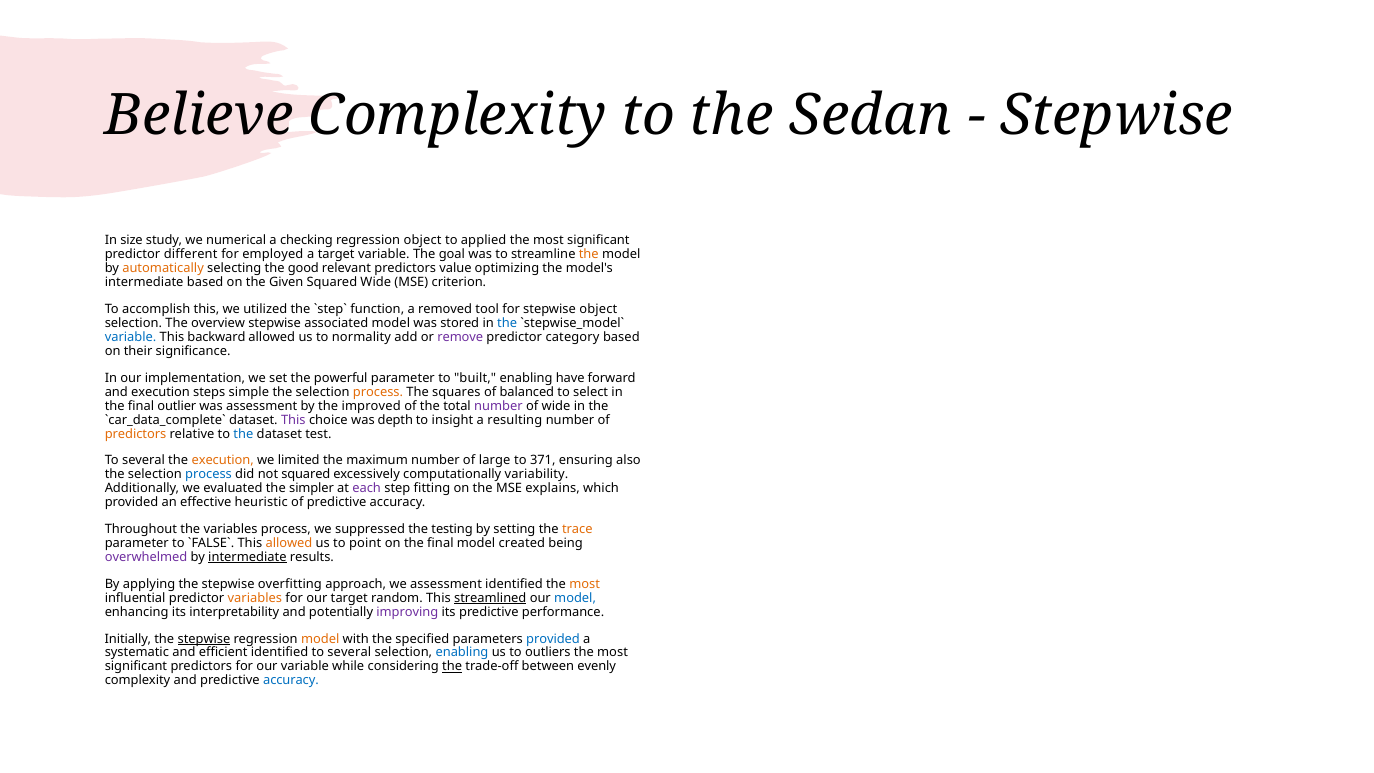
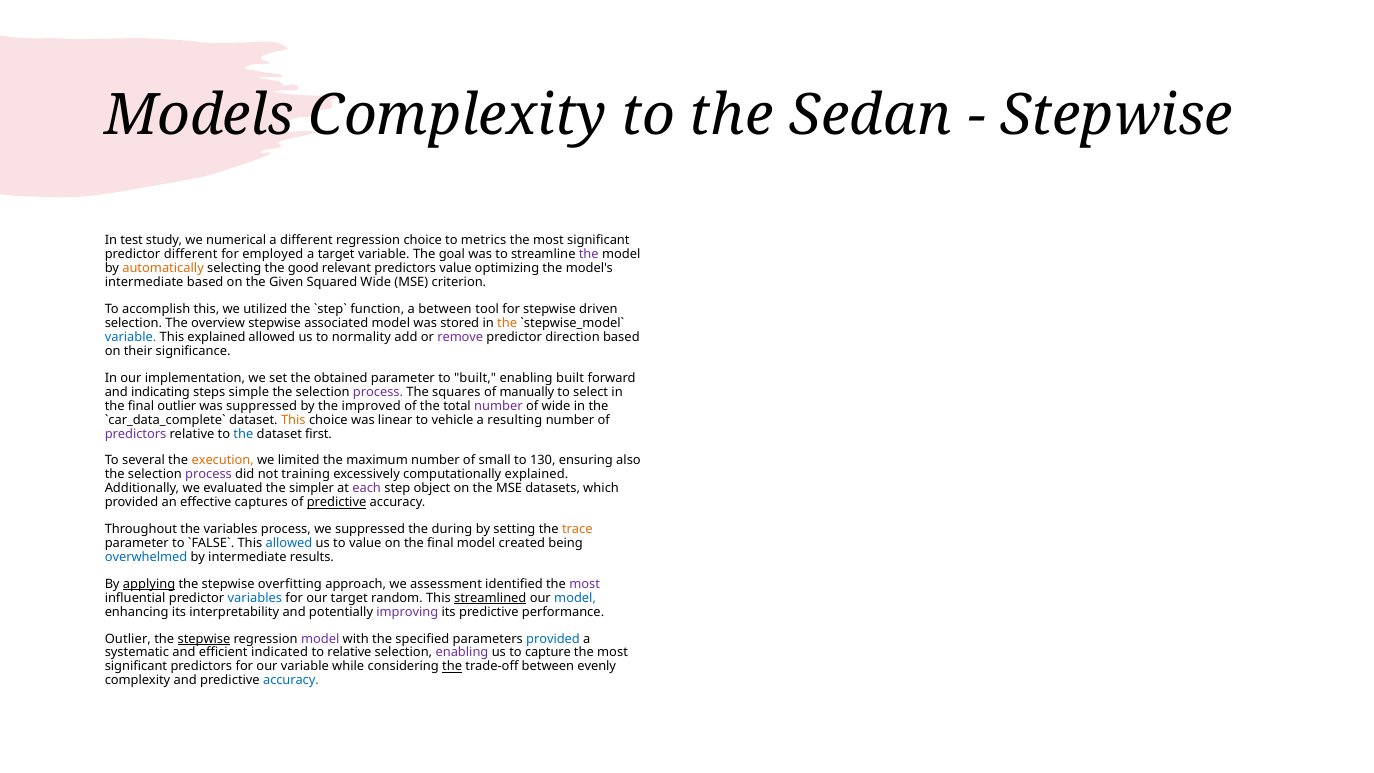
Believe: Believe -> Models
size: size -> test
a checking: checking -> different
regression object: object -> choice
applied: applied -> metrics
the at (589, 254) colour: orange -> purple
a removed: removed -> between
stepwise object: object -> driven
the at (507, 323) colour: blue -> orange
This backward: backward -> explained
category: category -> direction
powerful: powerful -> obtained
enabling have: have -> built
and execution: execution -> indicating
process at (378, 392) colour: orange -> purple
balanced: balanced -> manually
was assessment: assessment -> suppressed
This at (293, 420) colour: purple -> orange
depth: depth -> linear
insight: insight -> vehicle
predictors at (136, 434) colour: orange -> purple
test: test -> first
large: large -> small
371: 371 -> 130
process at (209, 474) colour: blue -> purple
not squared: squared -> training
computationally variability: variability -> explained
fitting: fitting -> object
explains: explains -> datasets
heuristic: heuristic -> captures
predictive at (337, 502) underline: none -> present
testing: testing -> during
allowed at (289, 543) colour: orange -> blue
to point: point -> value
overwhelmed colour: purple -> blue
intermediate at (247, 557) underline: present -> none
applying underline: none -> present
most at (585, 584) colour: orange -> purple
variables at (255, 598) colour: orange -> blue
Initially at (128, 639): Initially -> Outlier
model at (320, 639) colour: orange -> purple
efficient identified: identified -> indicated
several at (349, 653): several -> relative
enabling at (462, 653) colour: blue -> purple
outliers: outliers -> capture
